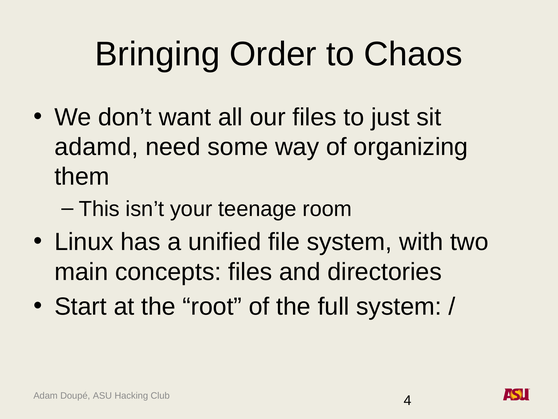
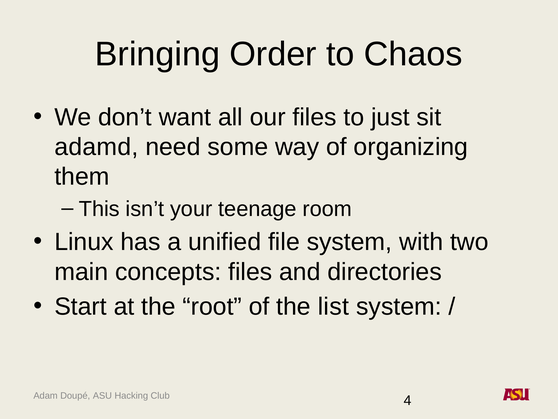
full: full -> list
